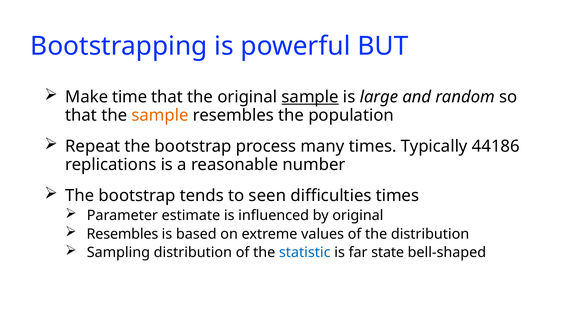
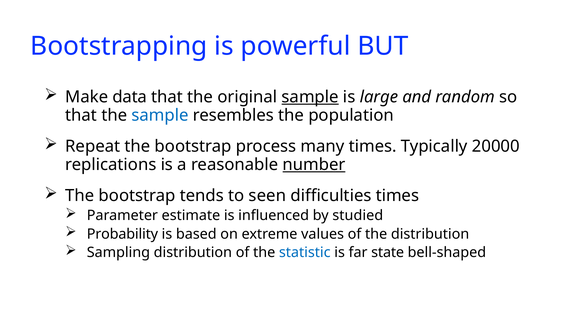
time: time -> data
sample at (160, 115) colour: orange -> blue
44186: 44186 -> 20000
number underline: none -> present
by original: original -> studied
Resembles at (122, 234): Resembles -> Probability
